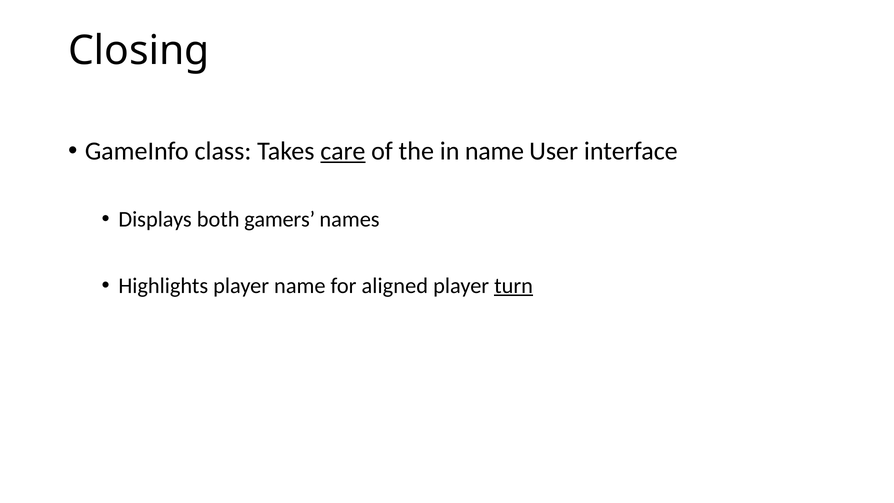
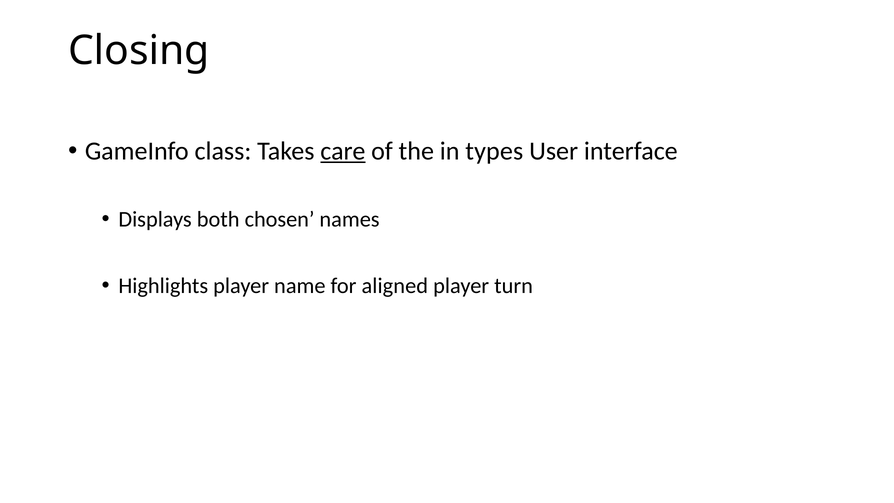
in name: name -> types
gamers: gamers -> chosen
turn underline: present -> none
